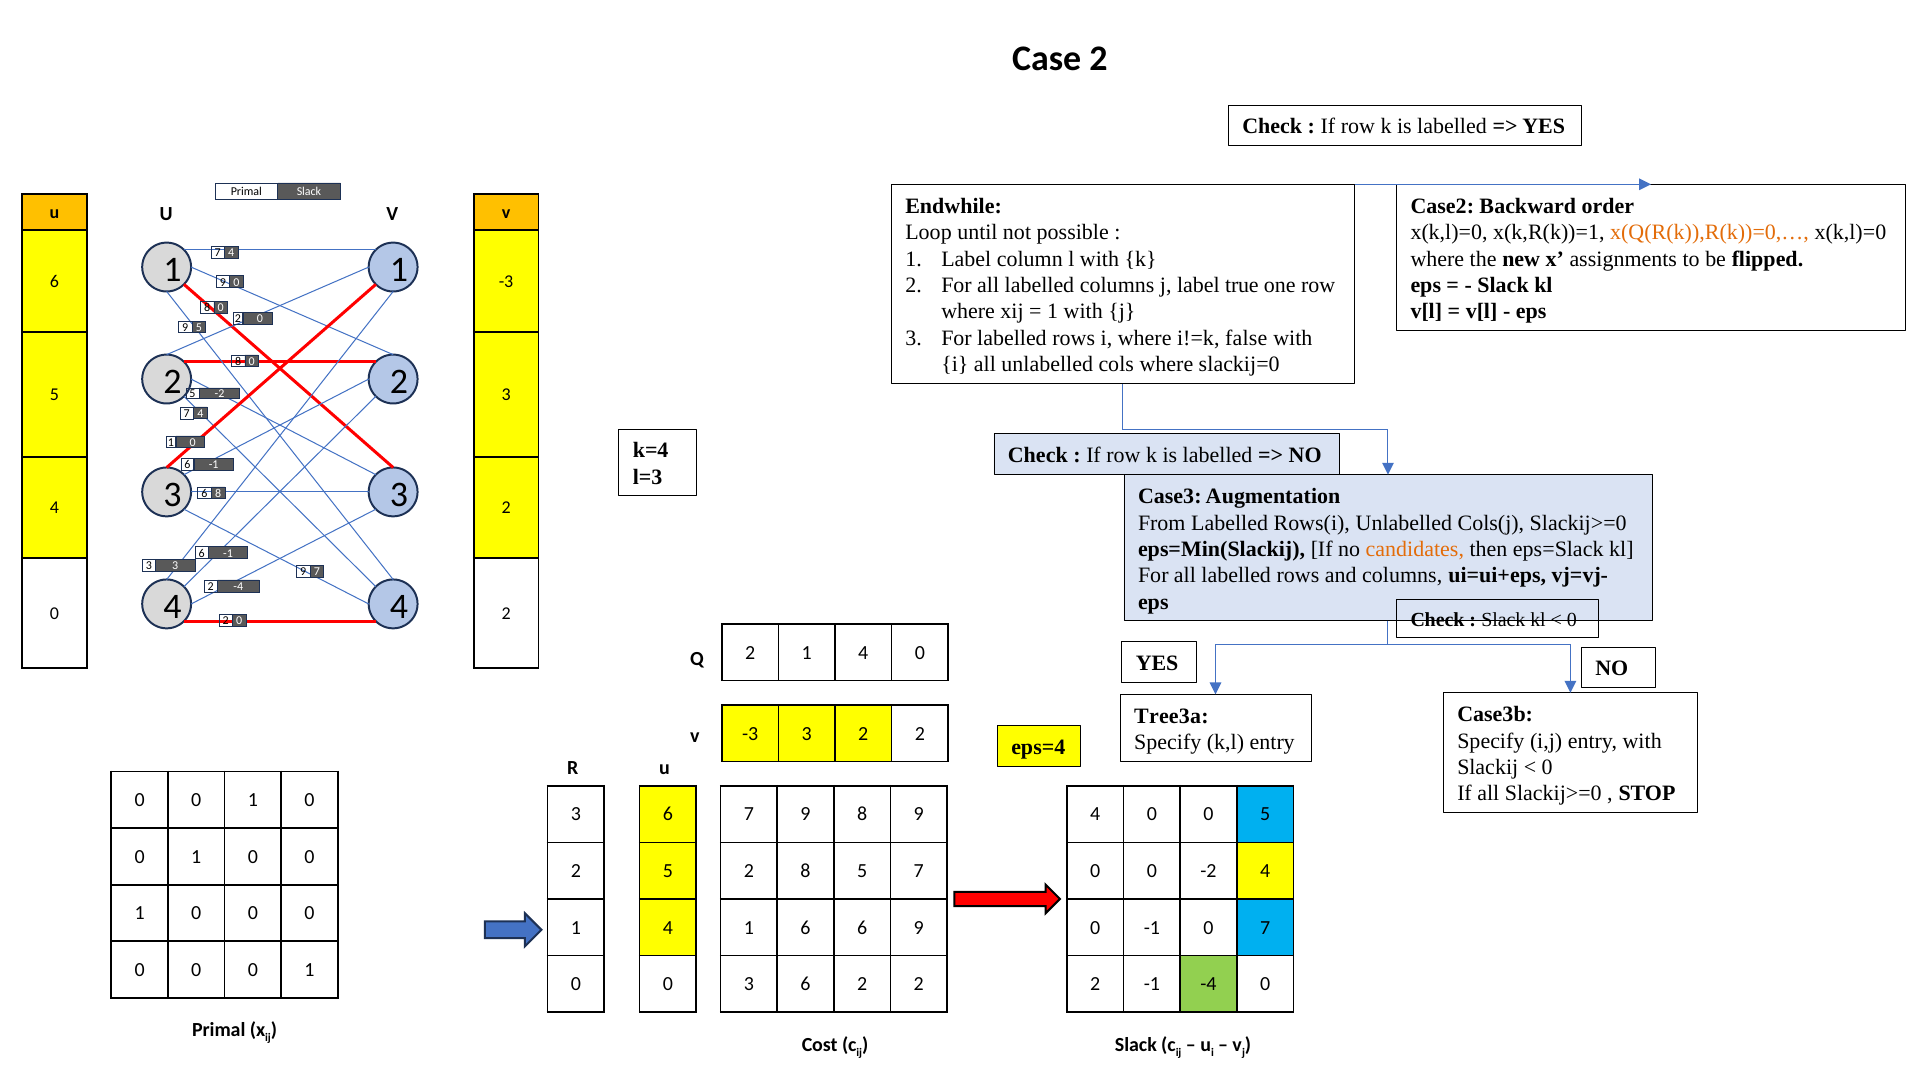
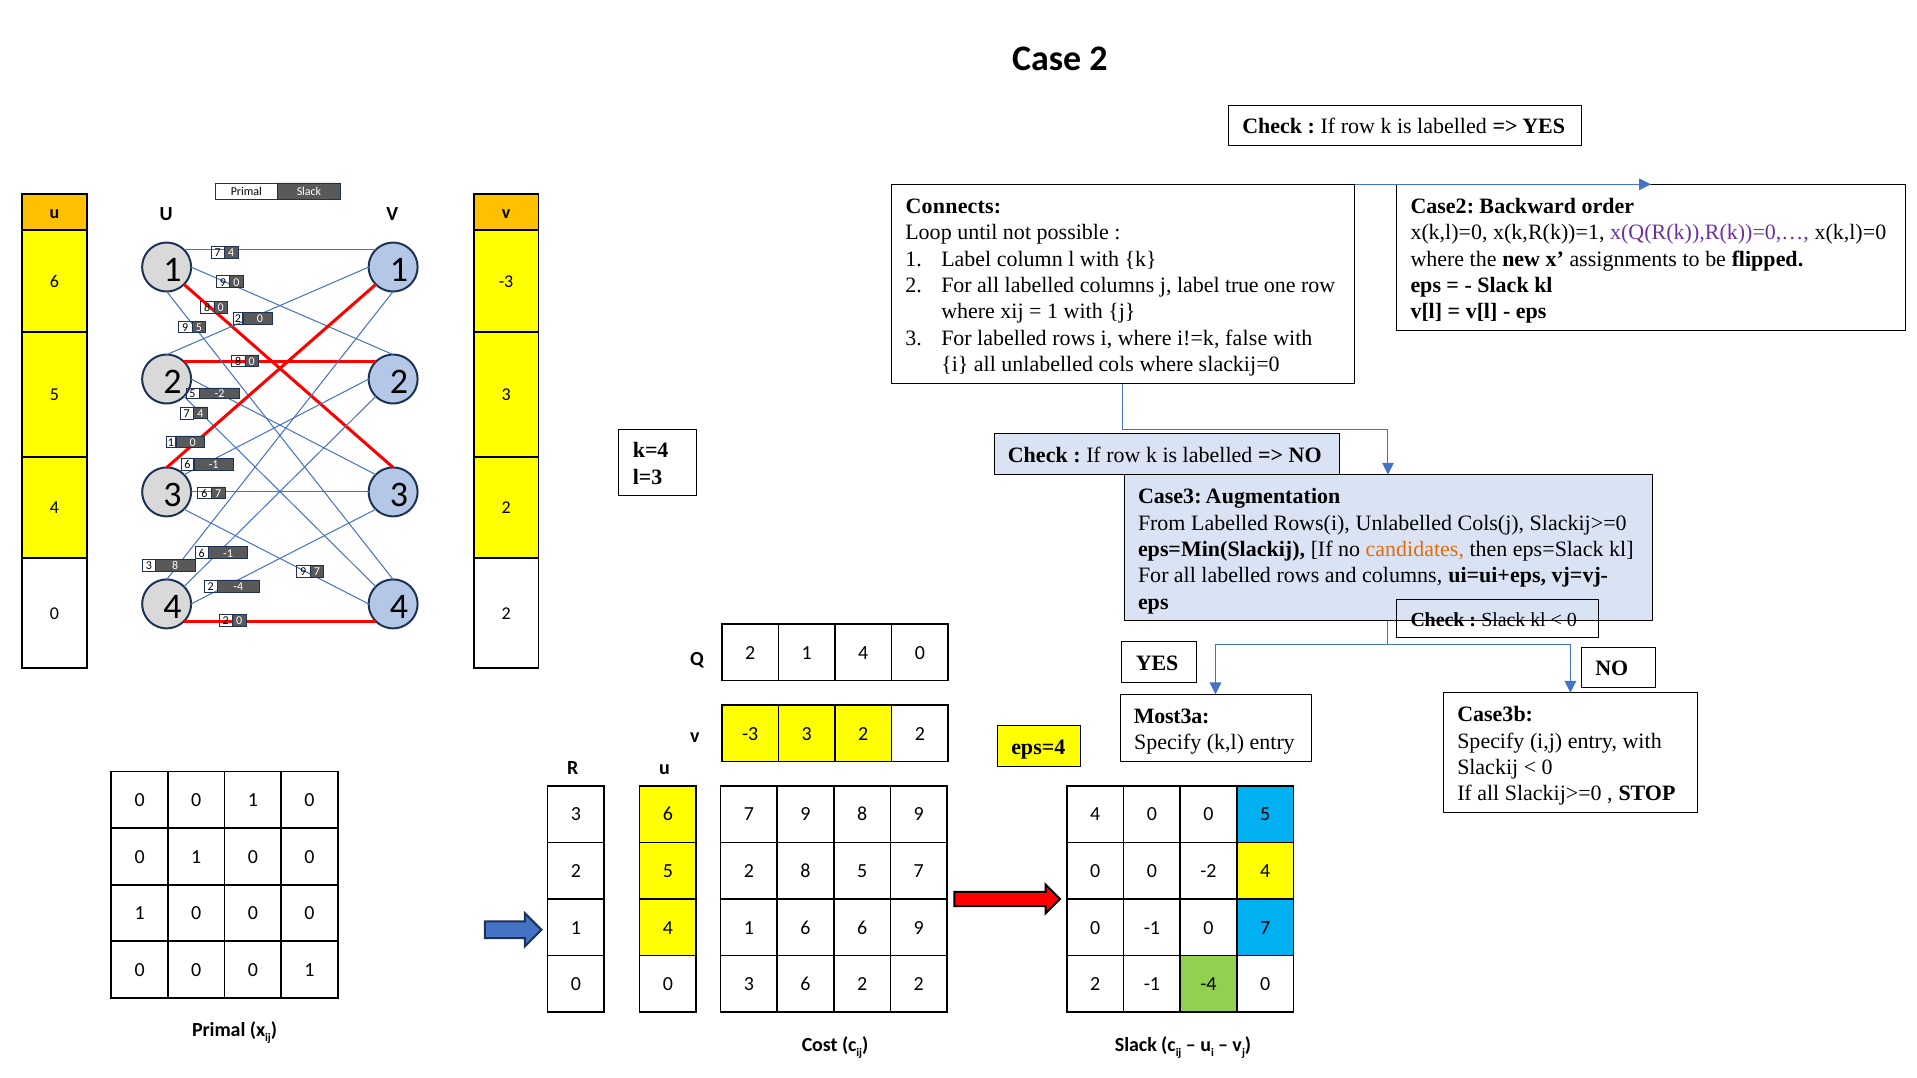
Endwhile: Endwhile -> Connects
x(Q(R(k)),R(k))=0,… colour: orange -> purple
6 8: 8 -> 7
3 3: 3 -> 8
Tree3a: Tree3a -> Most3a
